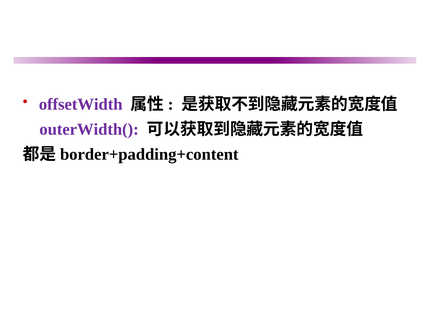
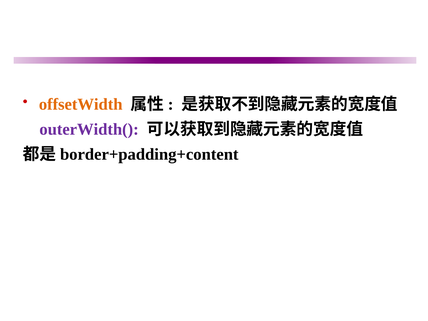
offsetWidth colour: purple -> orange
